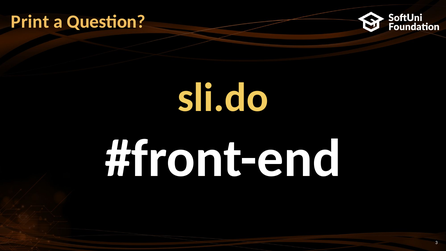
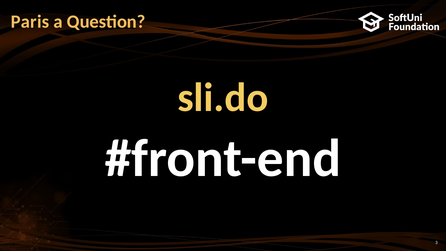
Print: Print -> Paris
